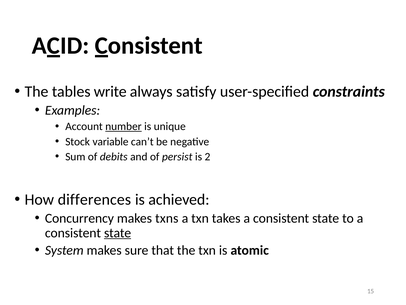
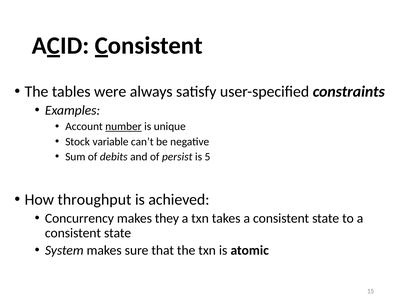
write: write -> were
2: 2 -> 5
differences: differences -> throughput
txns: txns -> they
state at (118, 233) underline: present -> none
